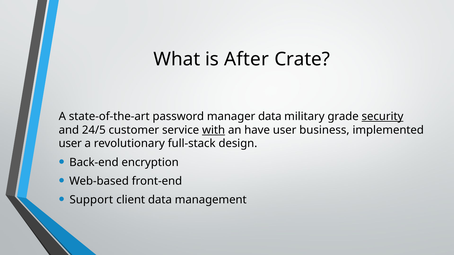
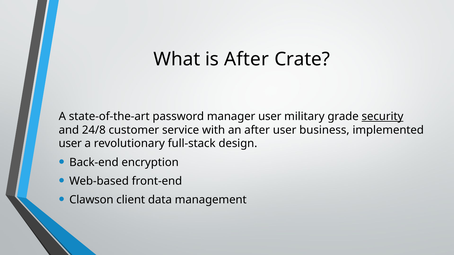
manager data: data -> user
24/5: 24/5 -> 24/8
with underline: present -> none
an have: have -> after
Support: Support -> Clawson
